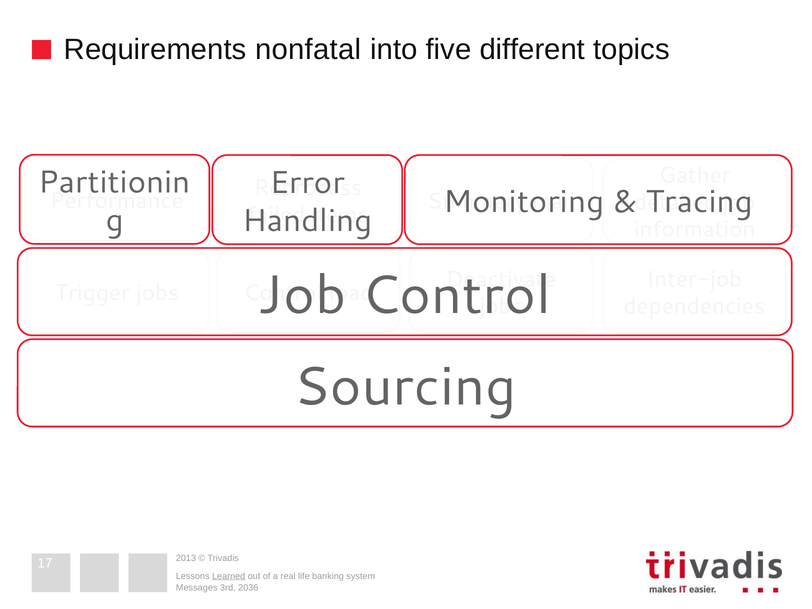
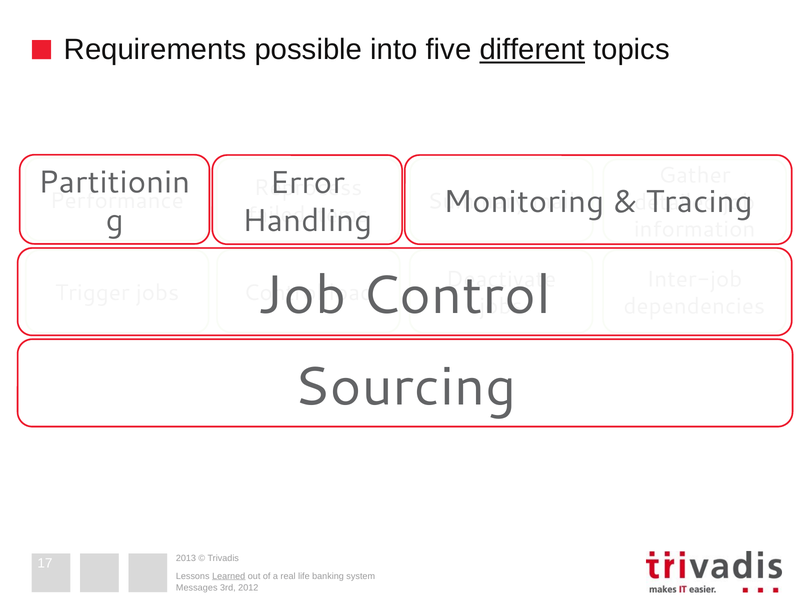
nonfatal: nonfatal -> possible
different underline: none -> present
2036: 2036 -> 2012
